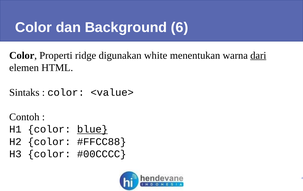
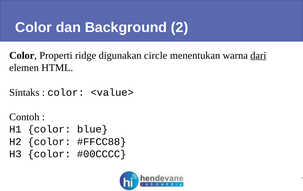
6: 6 -> 2
white: white -> circle
blue underline: present -> none
